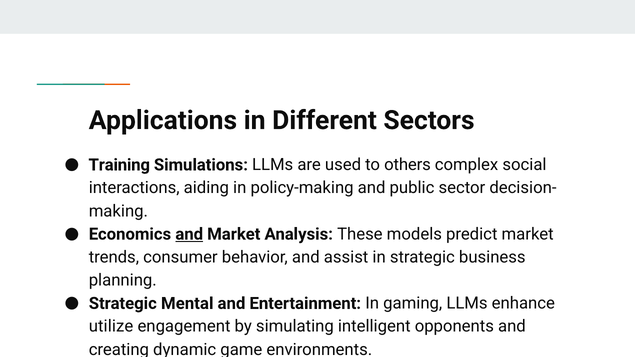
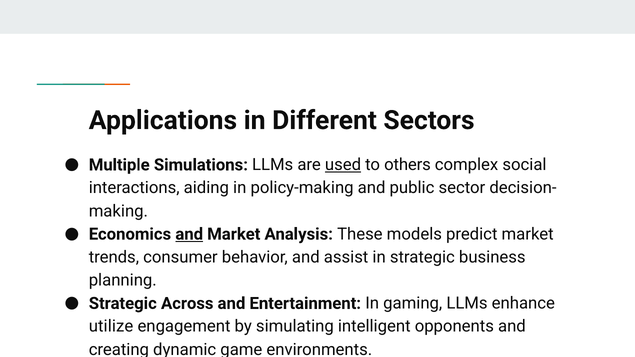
Training: Training -> Multiple
used underline: none -> present
Mental: Mental -> Across
